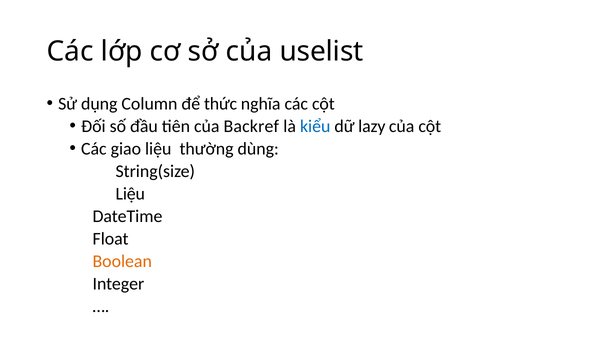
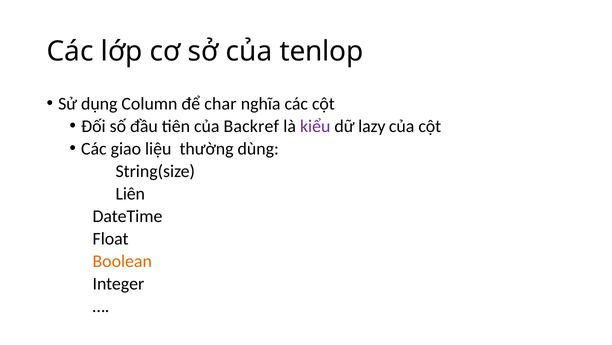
uselist: uselist -> tenlop
thức: thức -> char
kiểu colour: blue -> purple
Liệu at (130, 193): Liệu -> Liên
